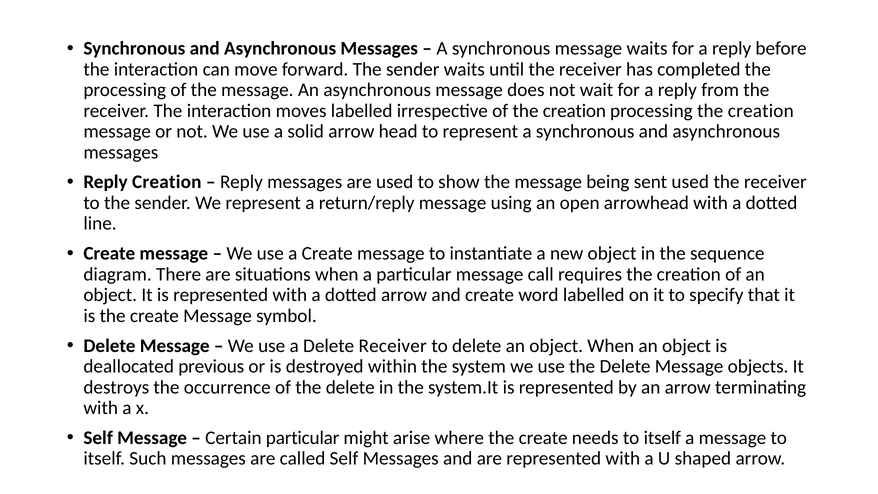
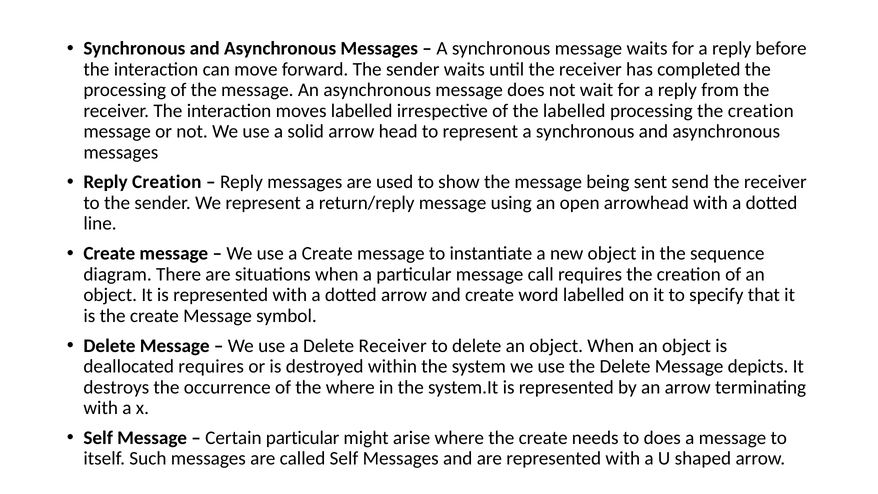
of the creation: creation -> labelled
sent used: used -> send
deallocated previous: previous -> requires
objects: objects -> depicts
of the delete: delete -> where
needs to itself: itself -> does
